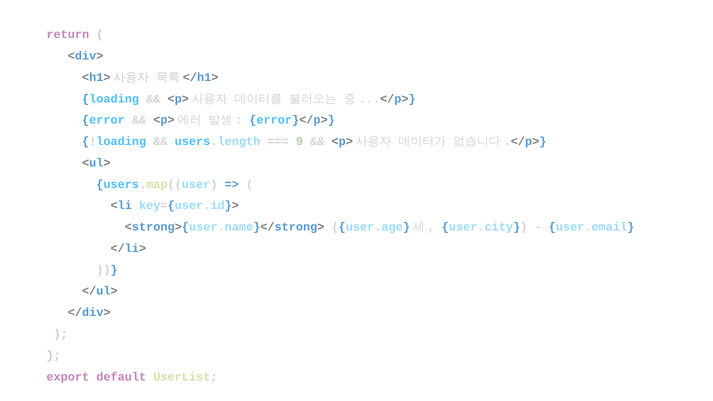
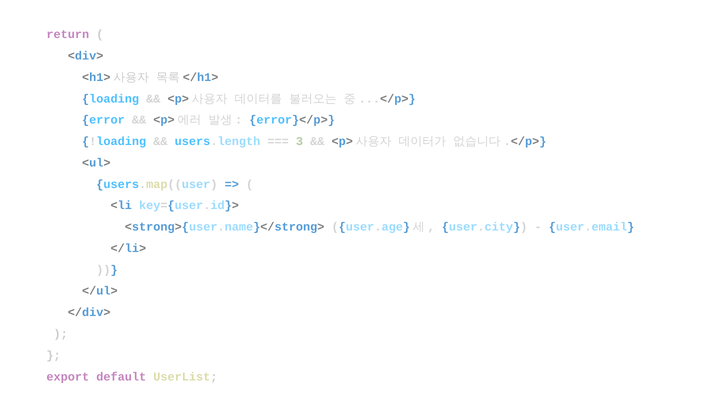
9: 9 -> 3
